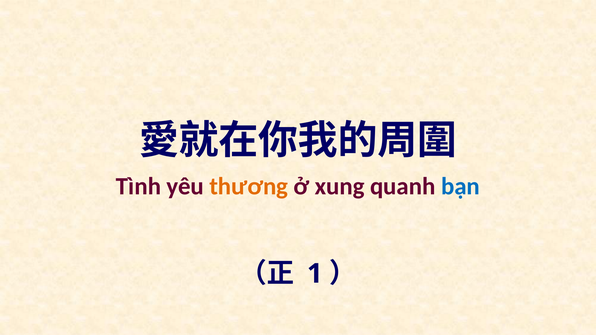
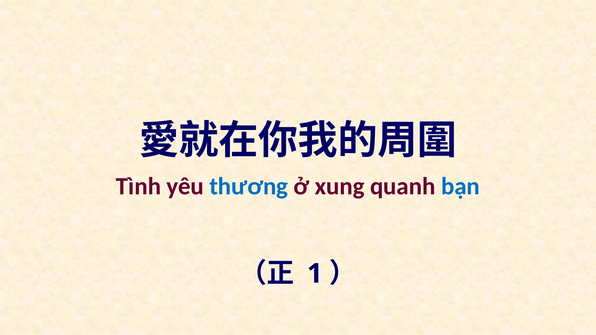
thương colour: orange -> blue
